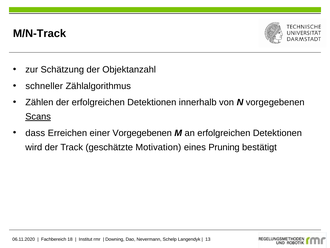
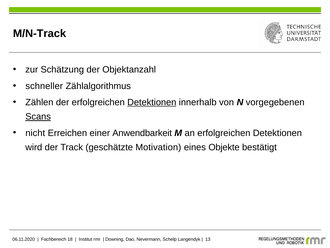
Detektionen at (152, 102) underline: none -> present
dass: dass -> nicht
einer Vorgegebenen: Vorgegebenen -> Anwendbarkeit
Pruning: Pruning -> Objekte
